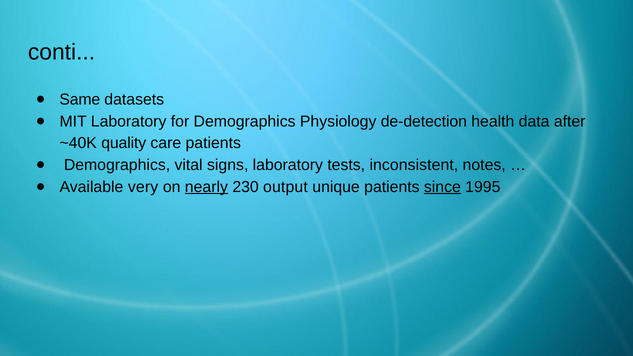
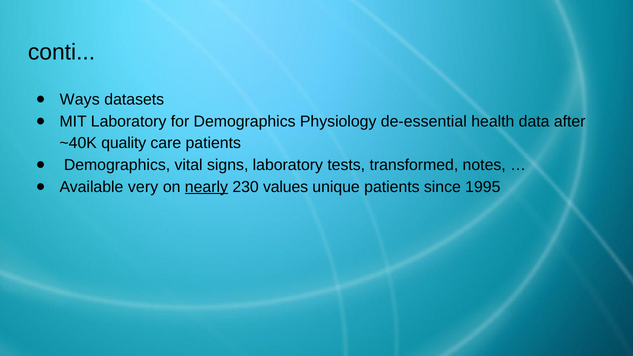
Same: Same -> Ways
de-detection: de-detection -> de-essential
inconsistent: inconsistent -> transformed
output: output -> values
since underline: present -> none
